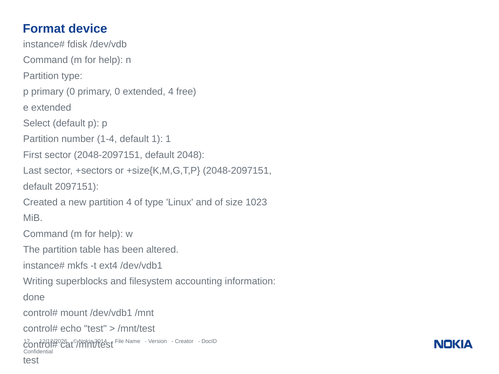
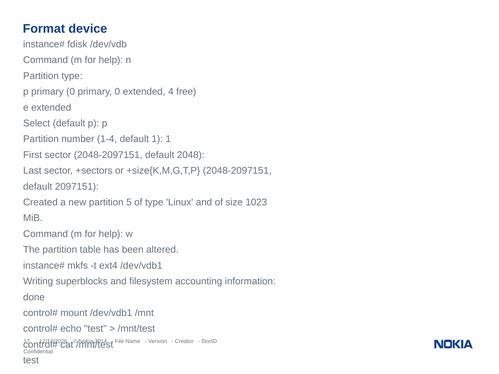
partition 4: 4 -> 5
